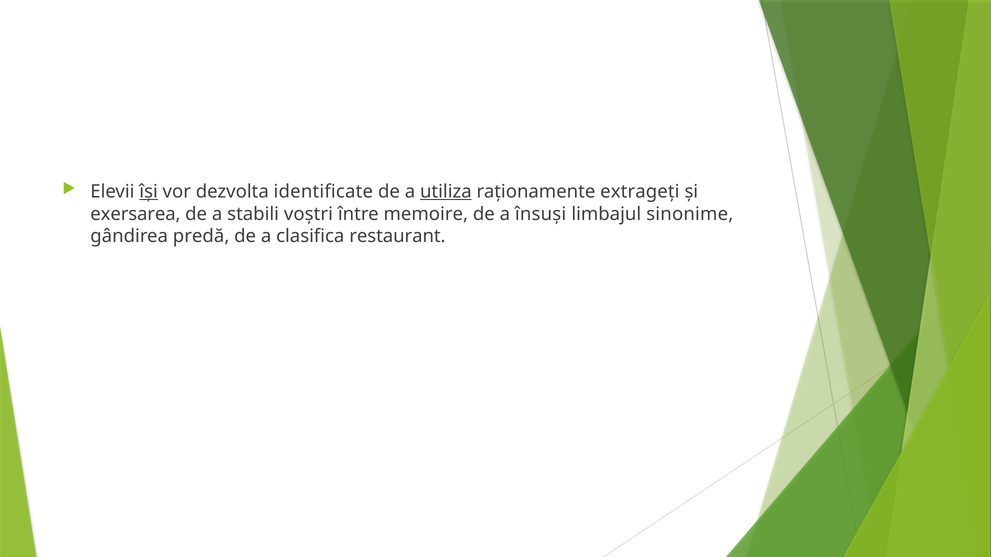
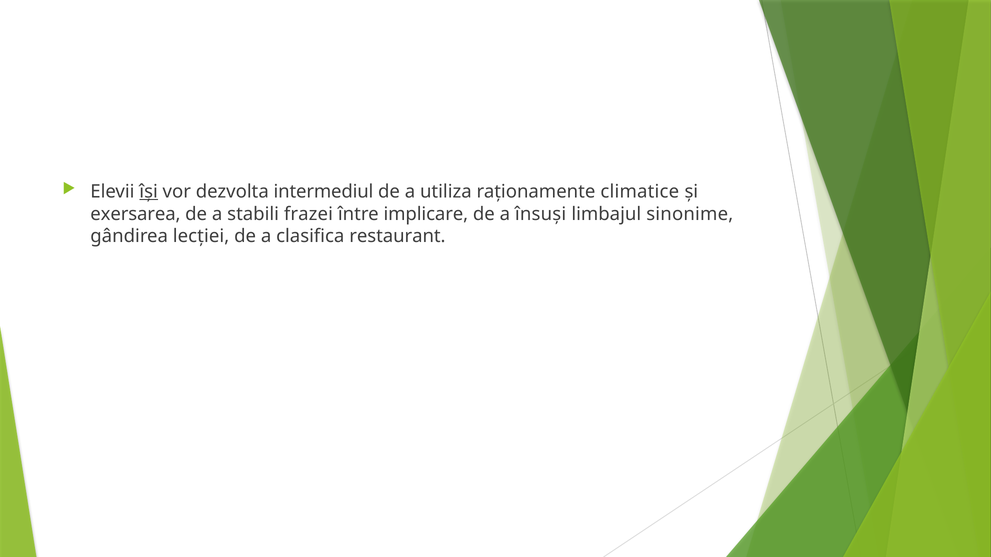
identificate: identificate -> intermediul
utiliza underline: present -> none
extrageți: extrageți -> climatice
voștri: voștri -> frazei
memoire: memoire -> implicare
predă: predă -> lecției
